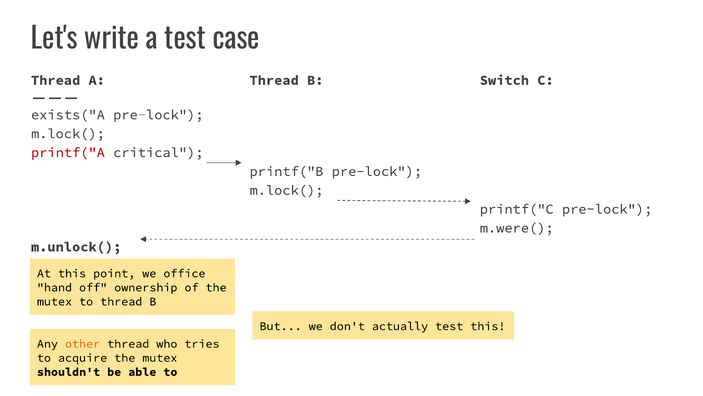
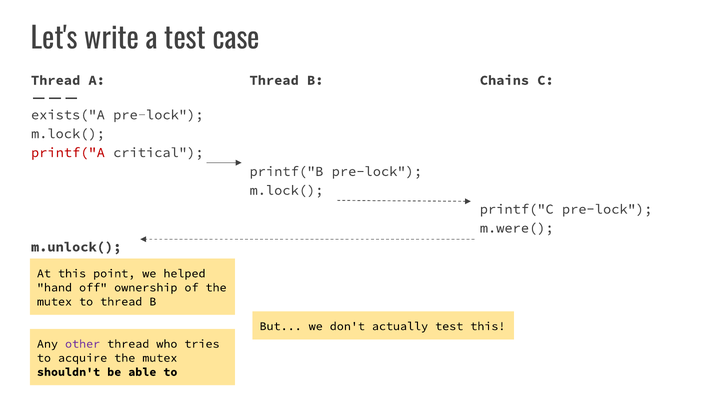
Switch: Switch -> Chains
office: office -> helped
other colour: orange -> purple
